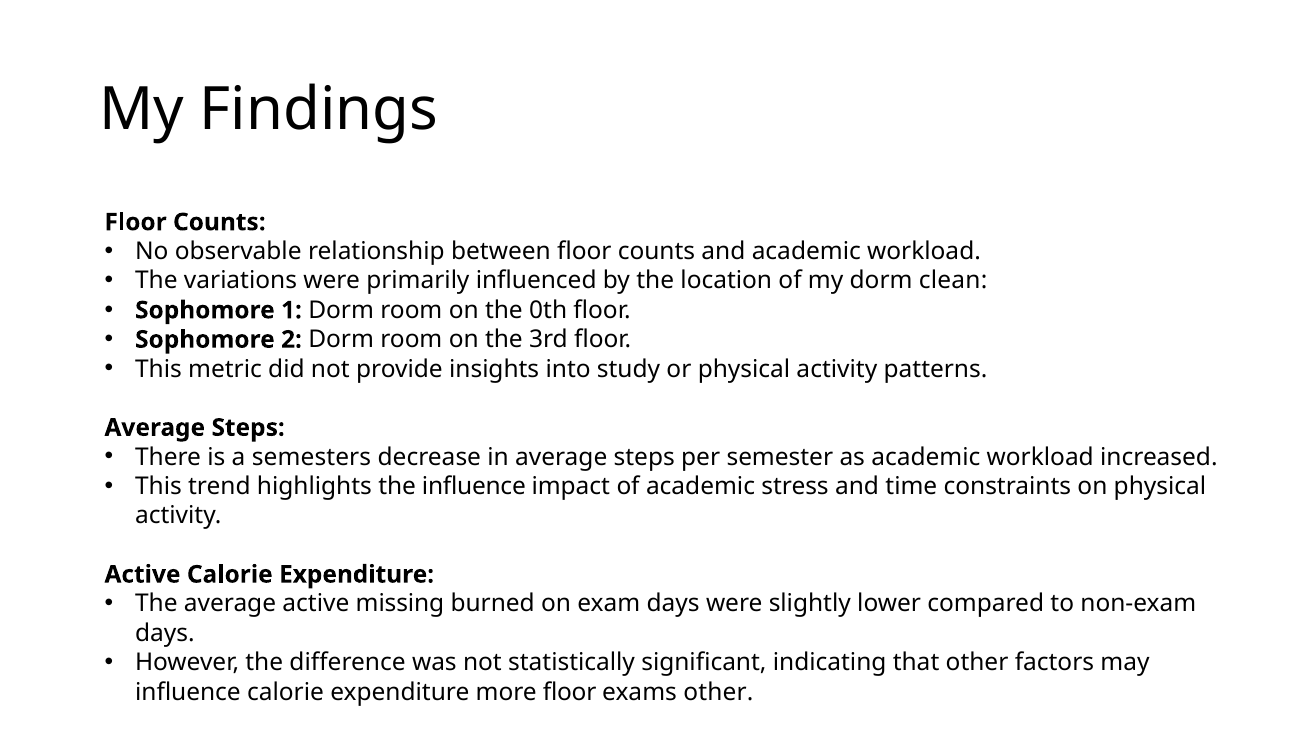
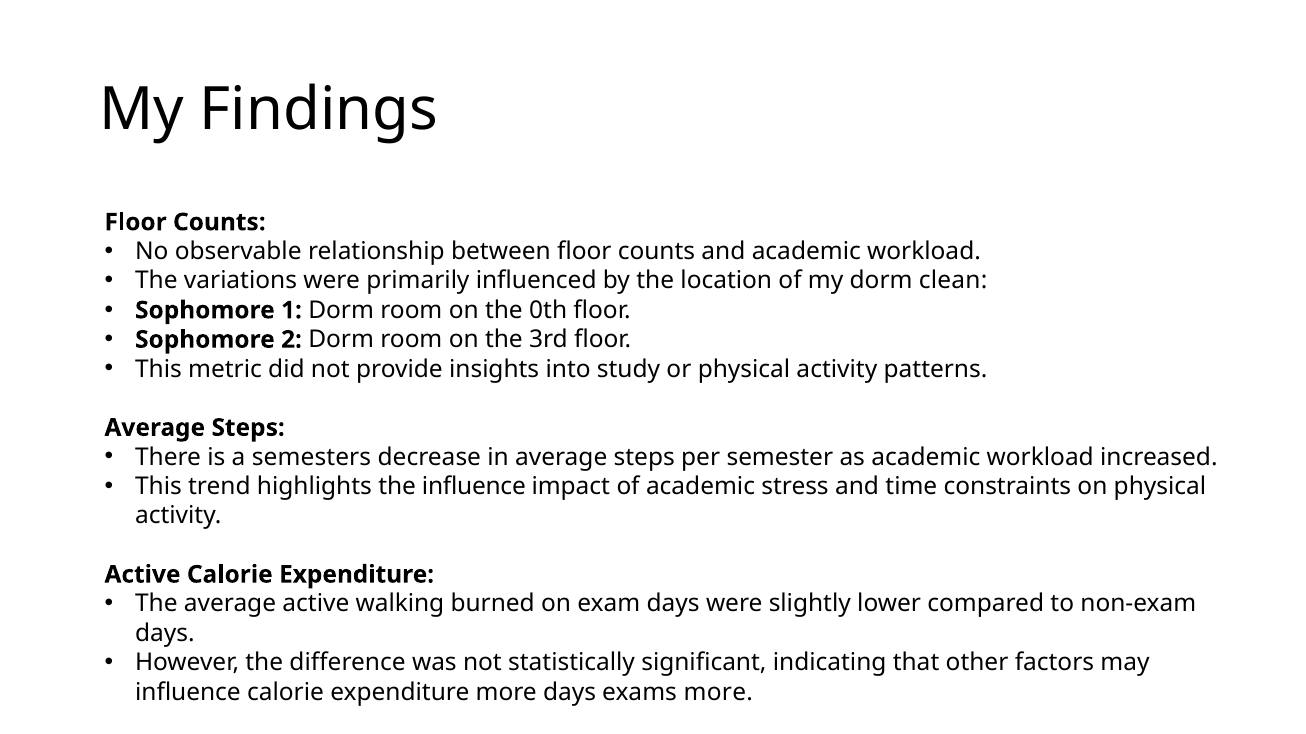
missing: missing -> walking
more floor: floor -> days
exams other: other -> more
